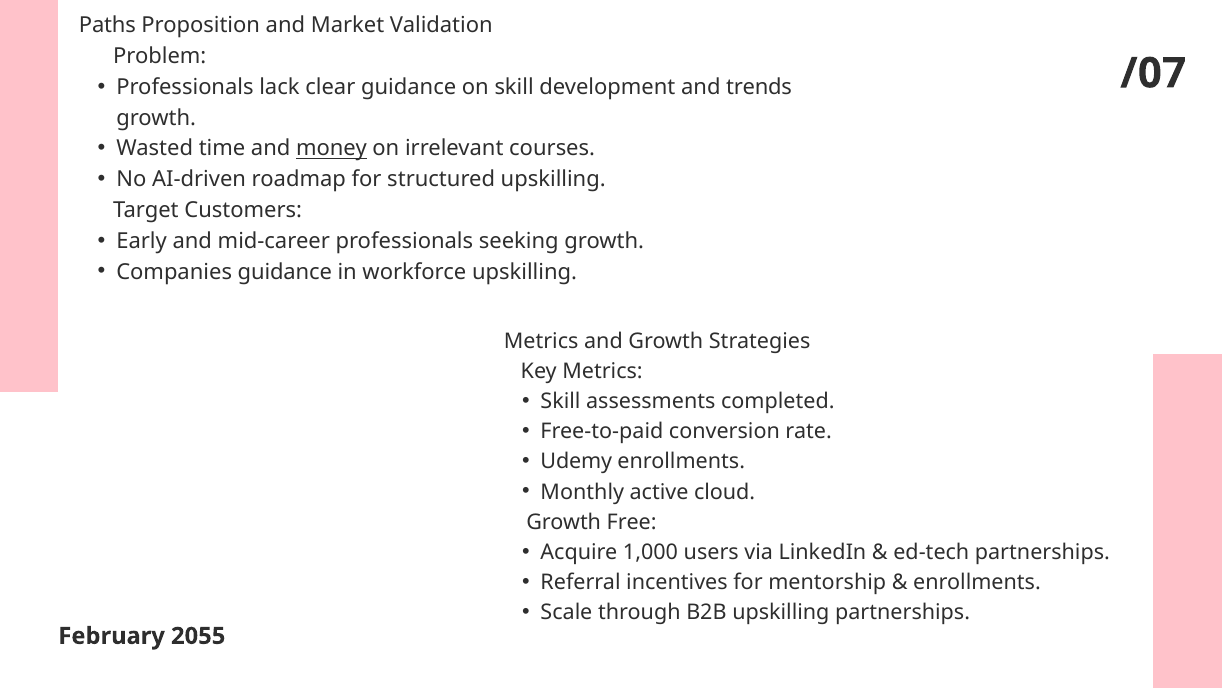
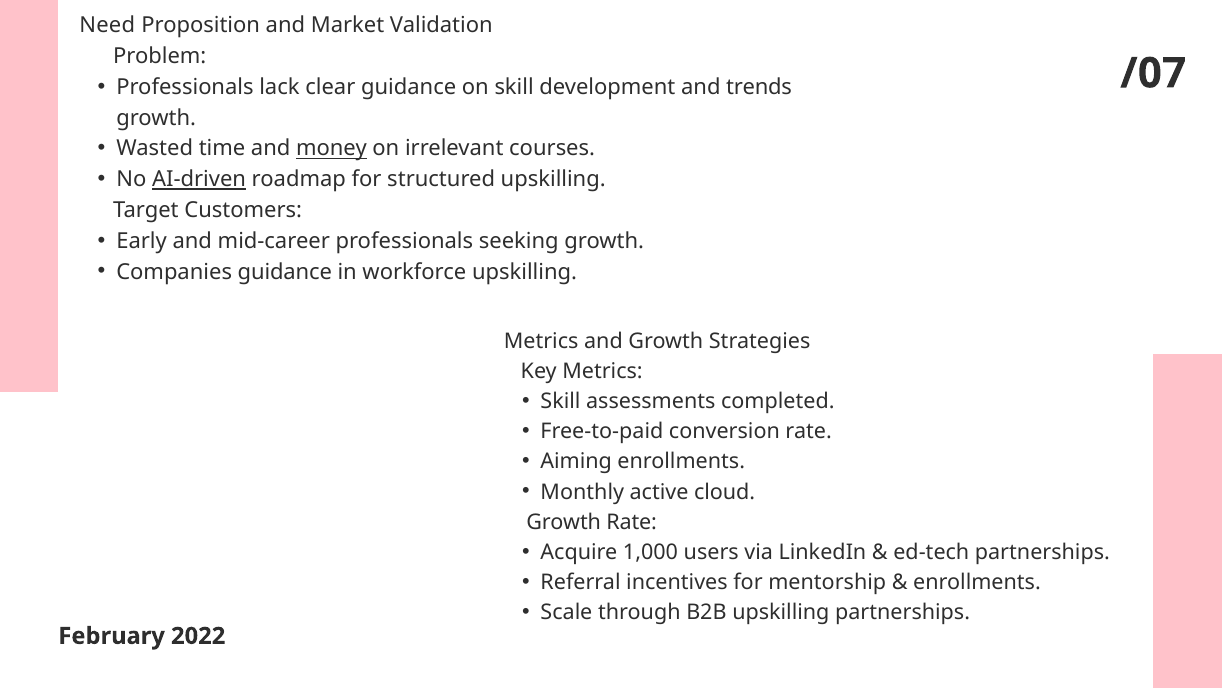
Paths: Paths -> Need
AI-driven underline: none -> present
Udemy: Udemy -> Aiming
Growth Free: Free -> Rate
2055: 2055 -> 2022
